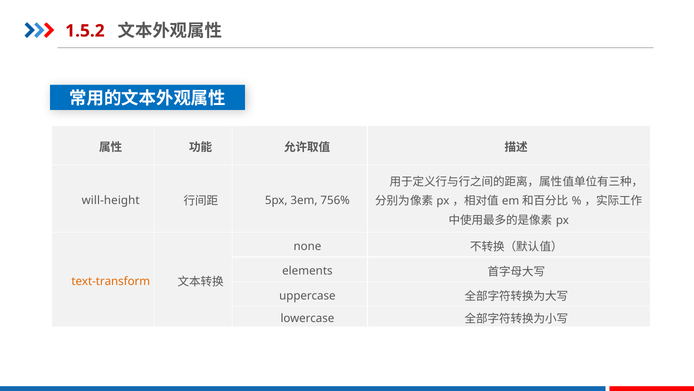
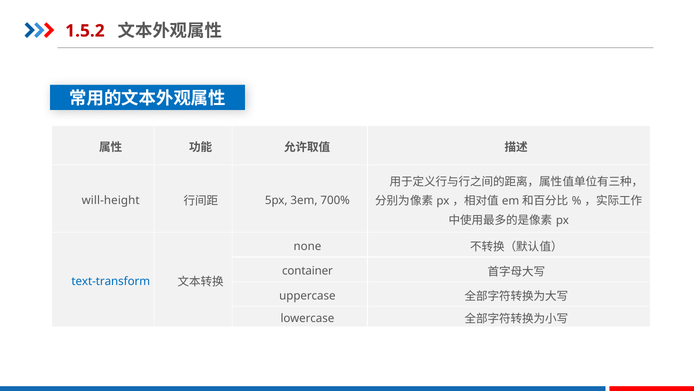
756%: 756% -> 700%
elements: elements -> container
text-transform colour: orange -> blue
